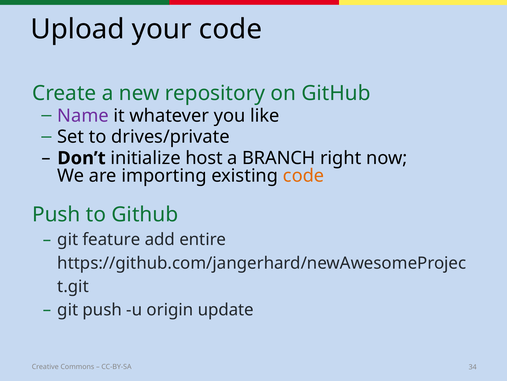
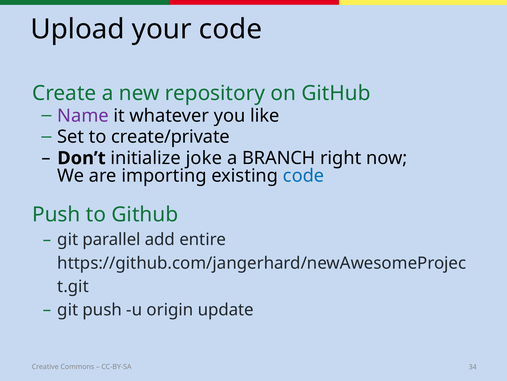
drives/private: drives/private -> create/private
host: host -> joke
code at (304, 175) colour: orange -> blue
feature: feature -> parallel
